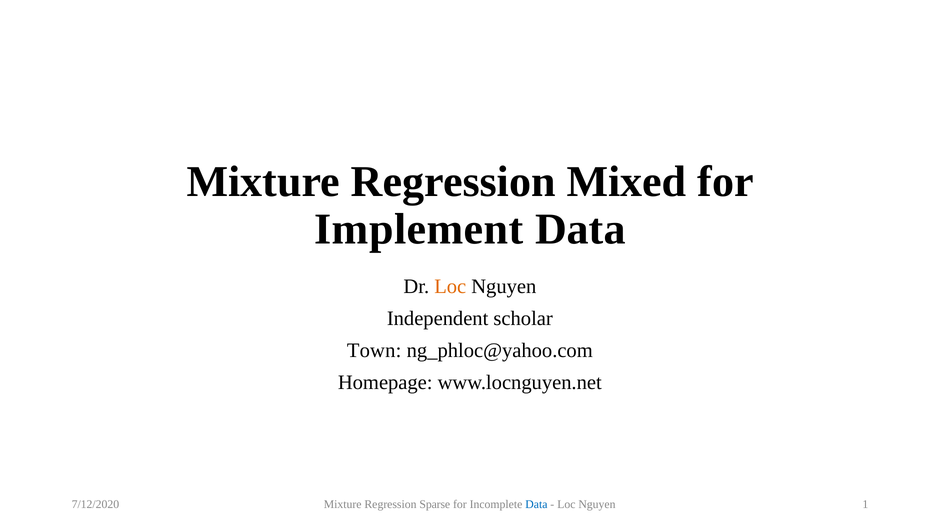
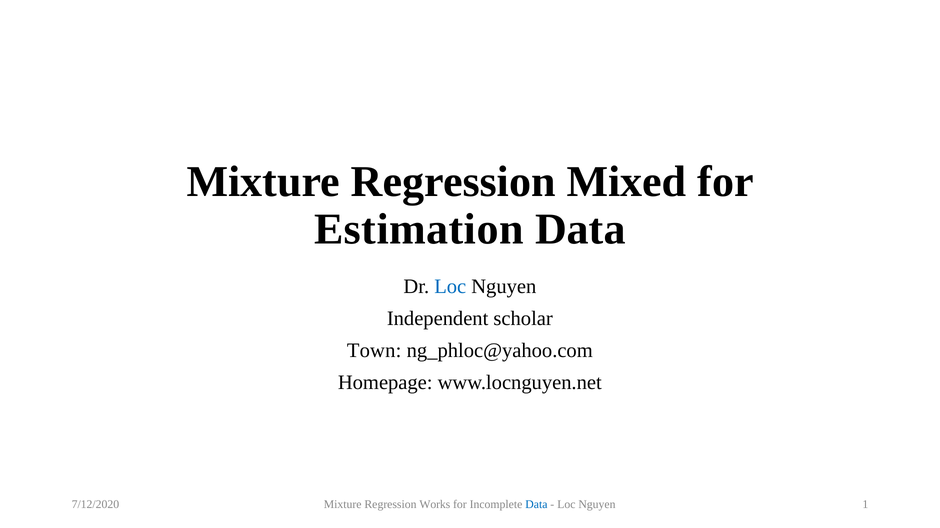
Implement: Implement -> Estimation
Loc at (450, 287) colour: orange -> blue
Sparse: Sparse -> Works
